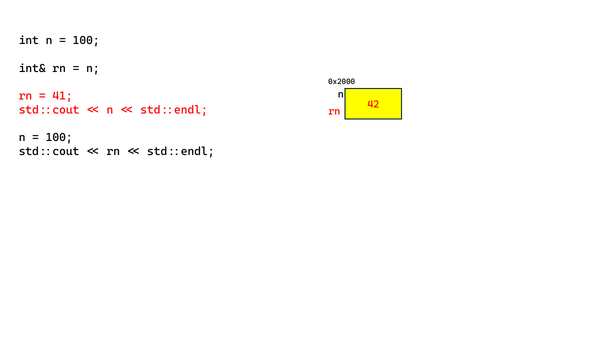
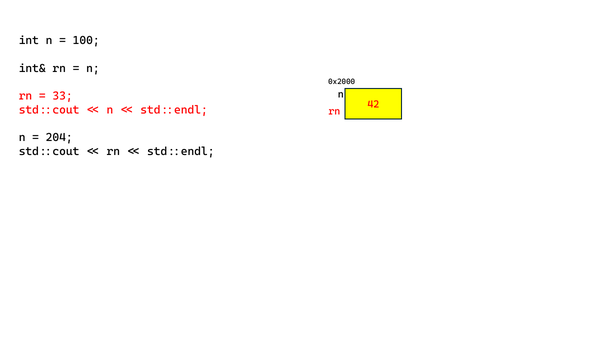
41: 41 -> 33
100 at (59, 138): 100 -> 204
